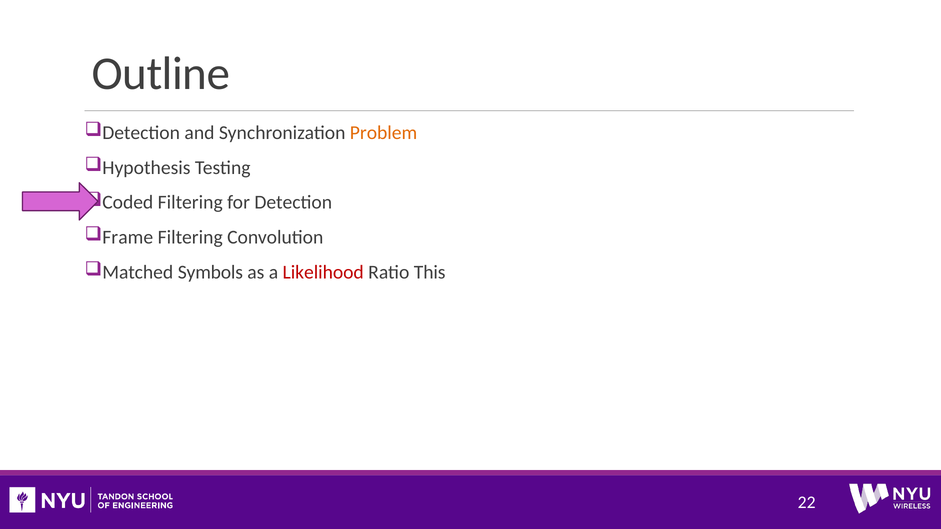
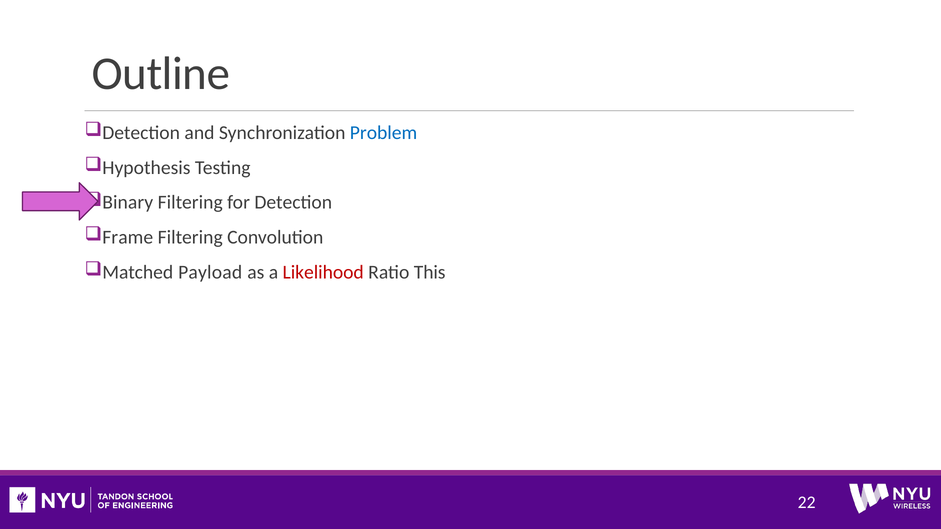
Problem colour: orange -> blue
Coded: Coded -> Binary
Symbols: Symbols -> Payload
